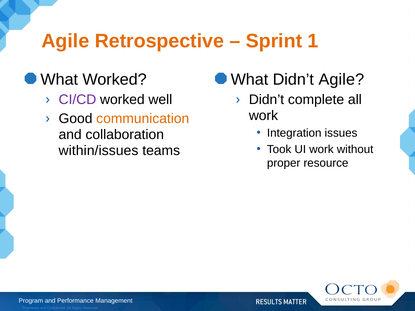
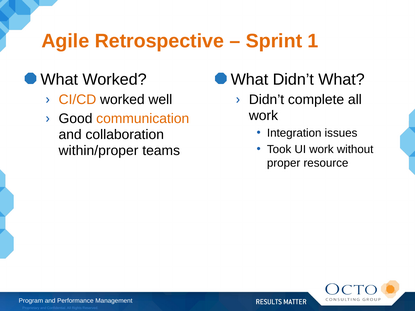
Didn’t Agile: Agile -> What
CI/CD colour: purple -> orange
within/issues: within/issues -> within/proper
